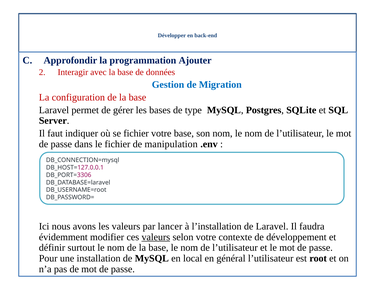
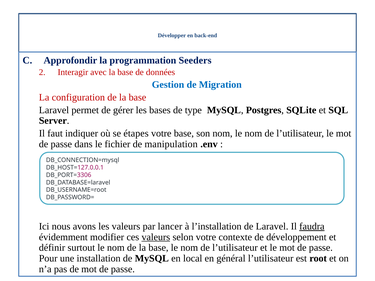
Ajouter: Ajouter -> Seeders
se fichier: fichier -> étapes
faudra underline: none -> present
